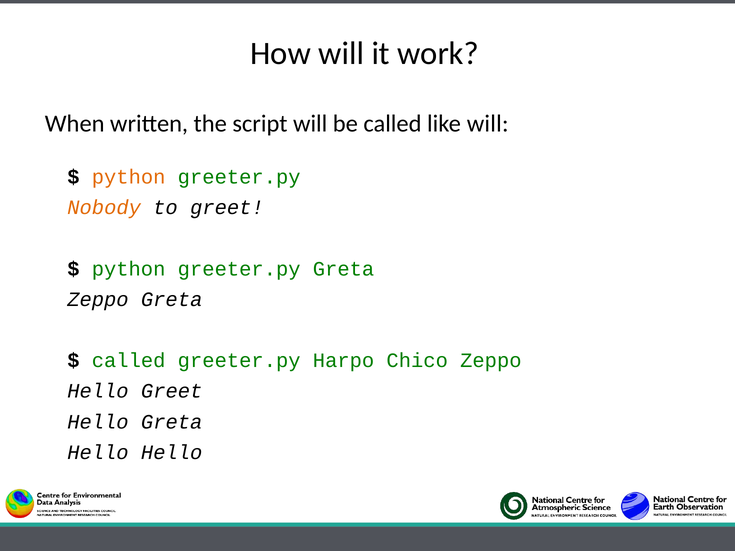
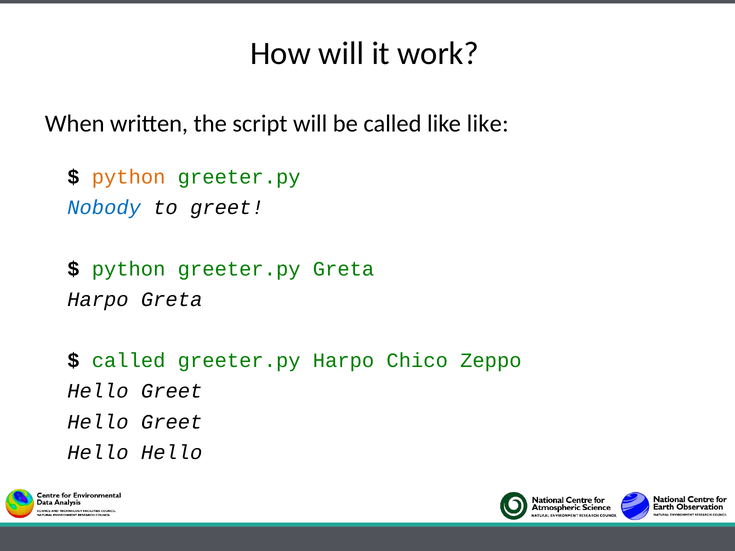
like will: will -> like
Nobody colour: orange -> blue
Zeppo at (98, 300): Zeppo -> Harpo
Greta at (172, 422): Greta -> Greet
